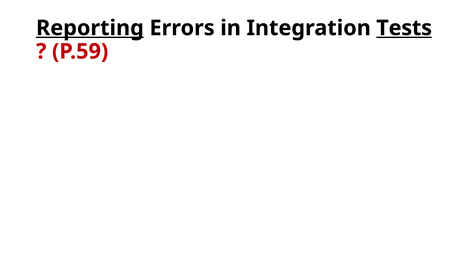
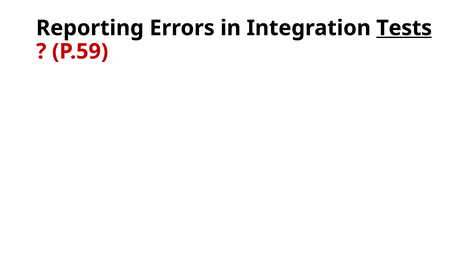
Reporting underline: present -> none
